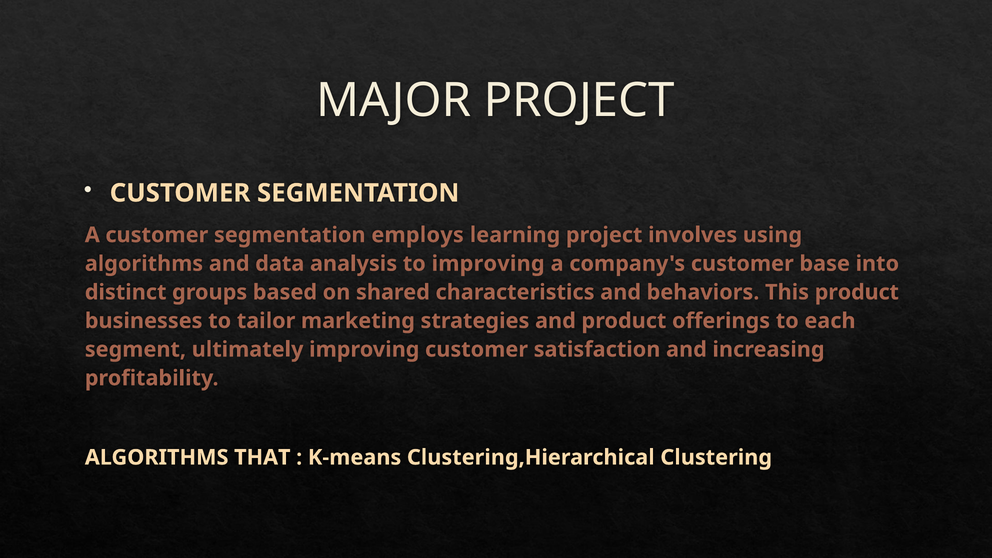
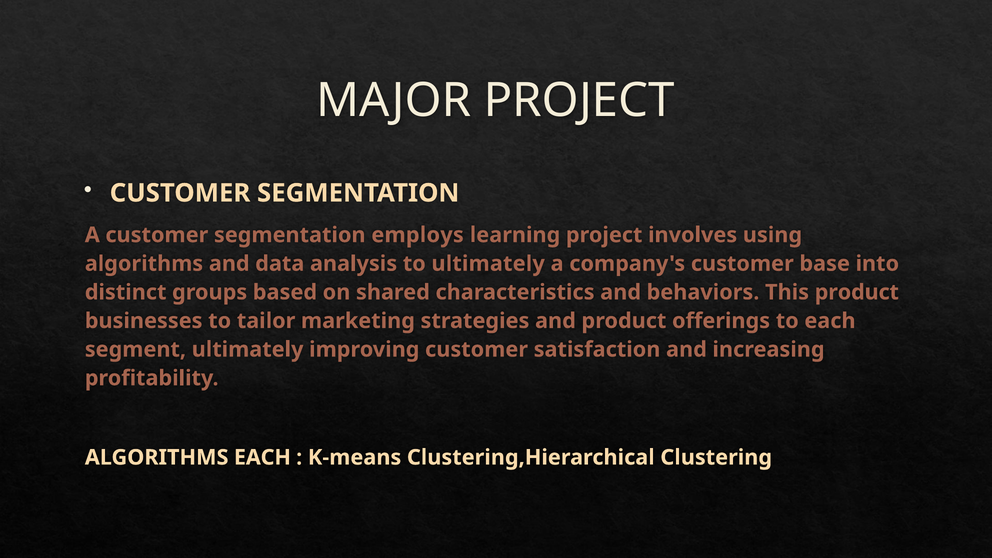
to improving: improving -> ultimately
ALGORITHMS THAT: THAT -> EACH
